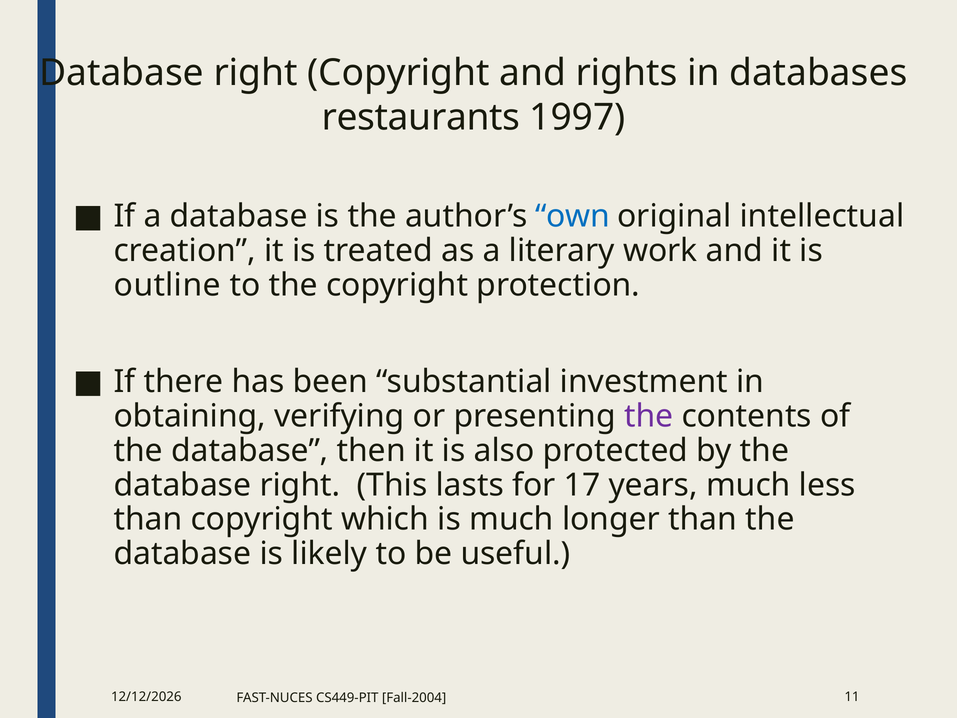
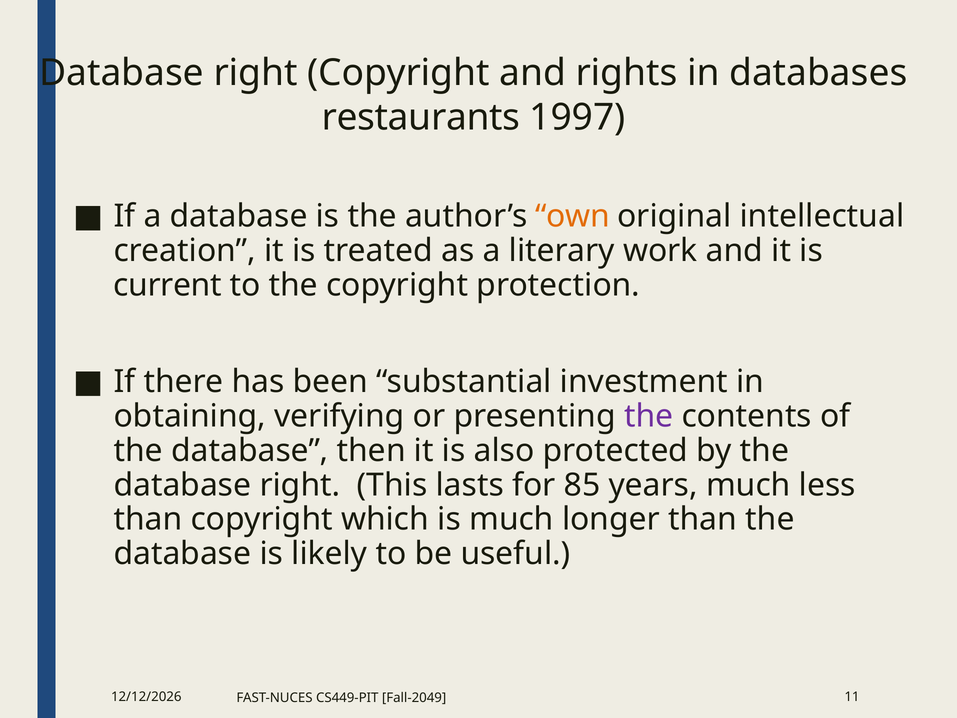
own colour: blue -> orange
outline: outline -> current
17: 17 -> 85
Fall-2004: Fall-2004 -> Fall-2049
